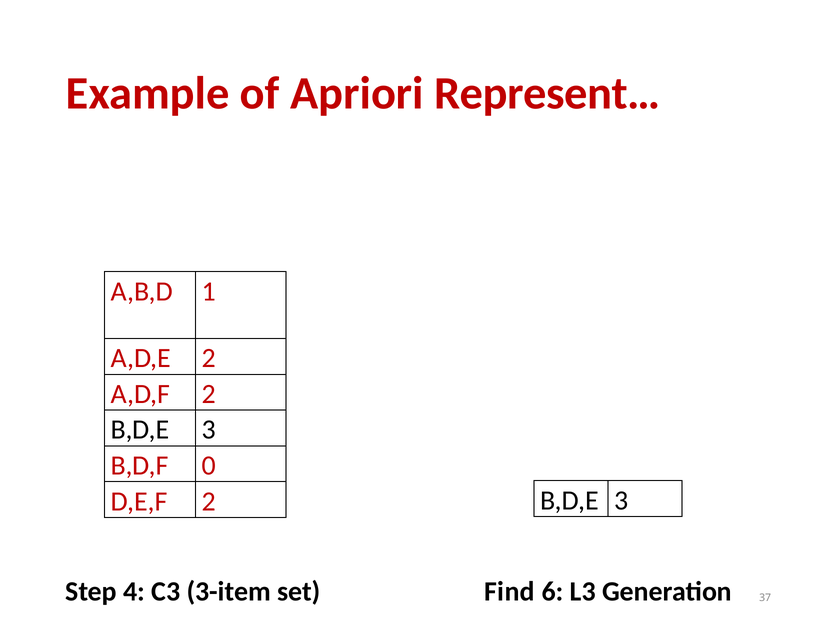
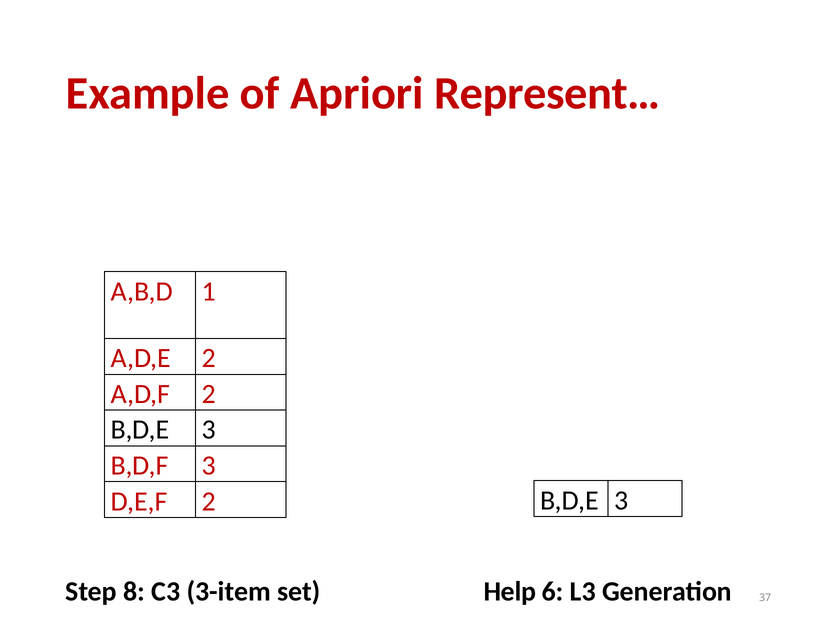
B,D,F 0: 0 -> 3
4: 4 -> 8
Find: Find -> Help
